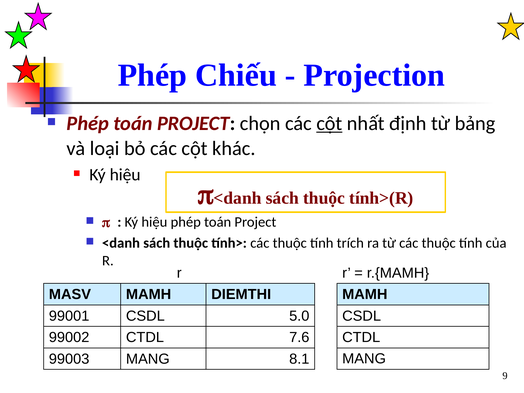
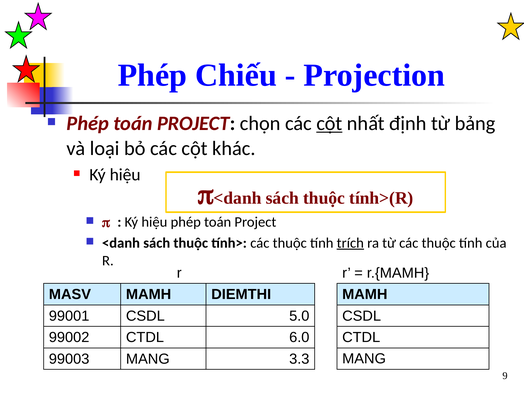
trích underline: none -> present
7.6: 7.6 -> 6.0
8.1: 8.1 -> 3.3
